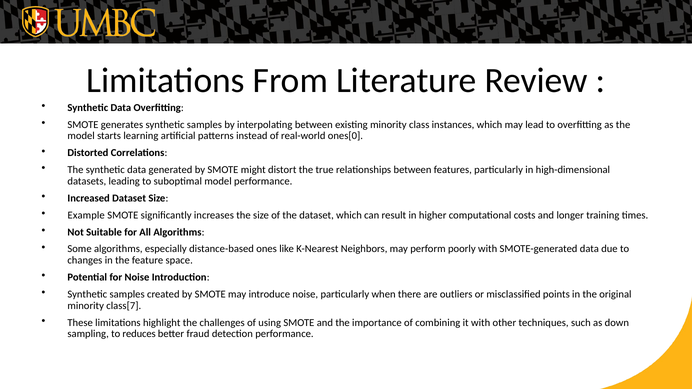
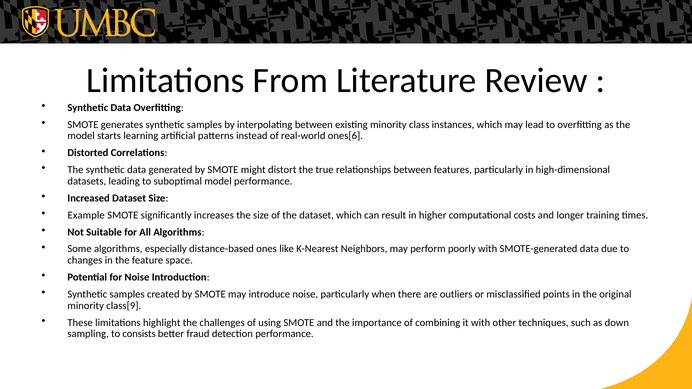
ones[0: ones[0 -> ones[6
class[7: class[7 -> class[9
reduces: reduces -> consists
